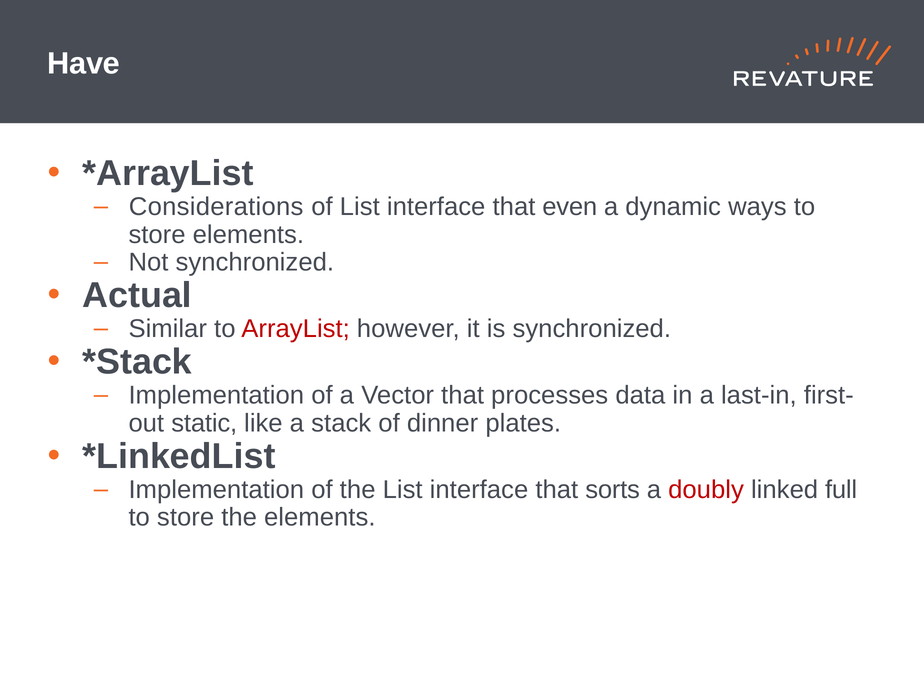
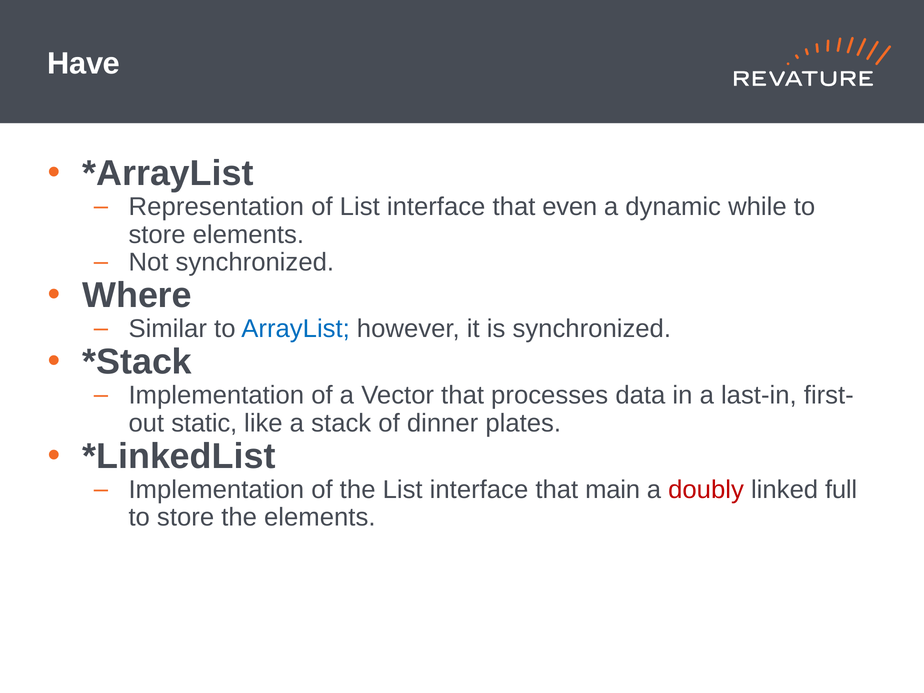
Considerations: Considerations -> Representation
ways: ways -> while
Actual: Actual -> Where
ArrayList colour: red -> blue
sorts: sorts -> main
